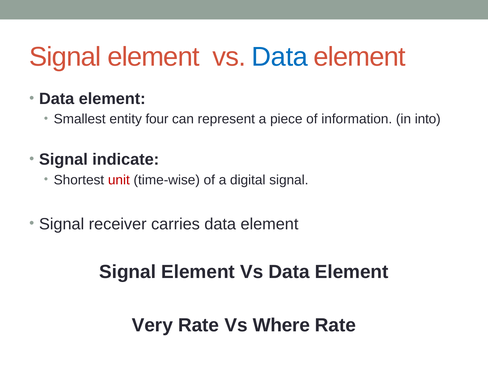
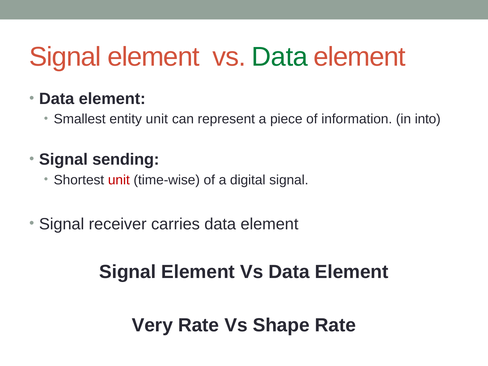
Data at (280, 57) colour: blue -> green
entity four: four -> unit
indicate: indicate -> sending
Where: Where -> Shape
